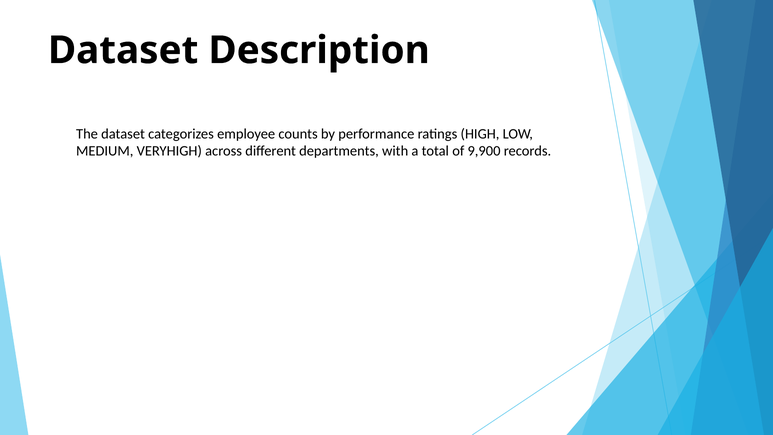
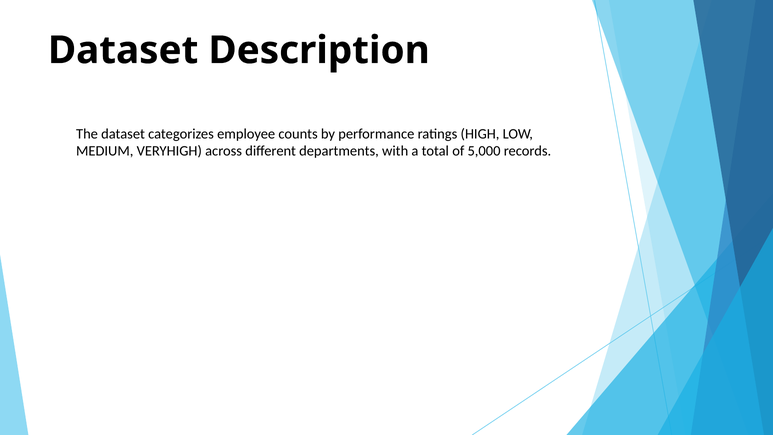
9,900: 9,900 -> 5,000
